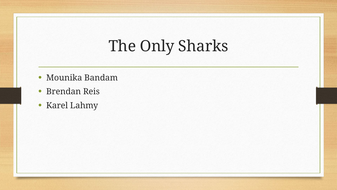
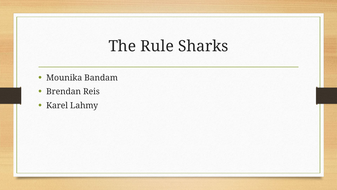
Only: Only -> Rule
